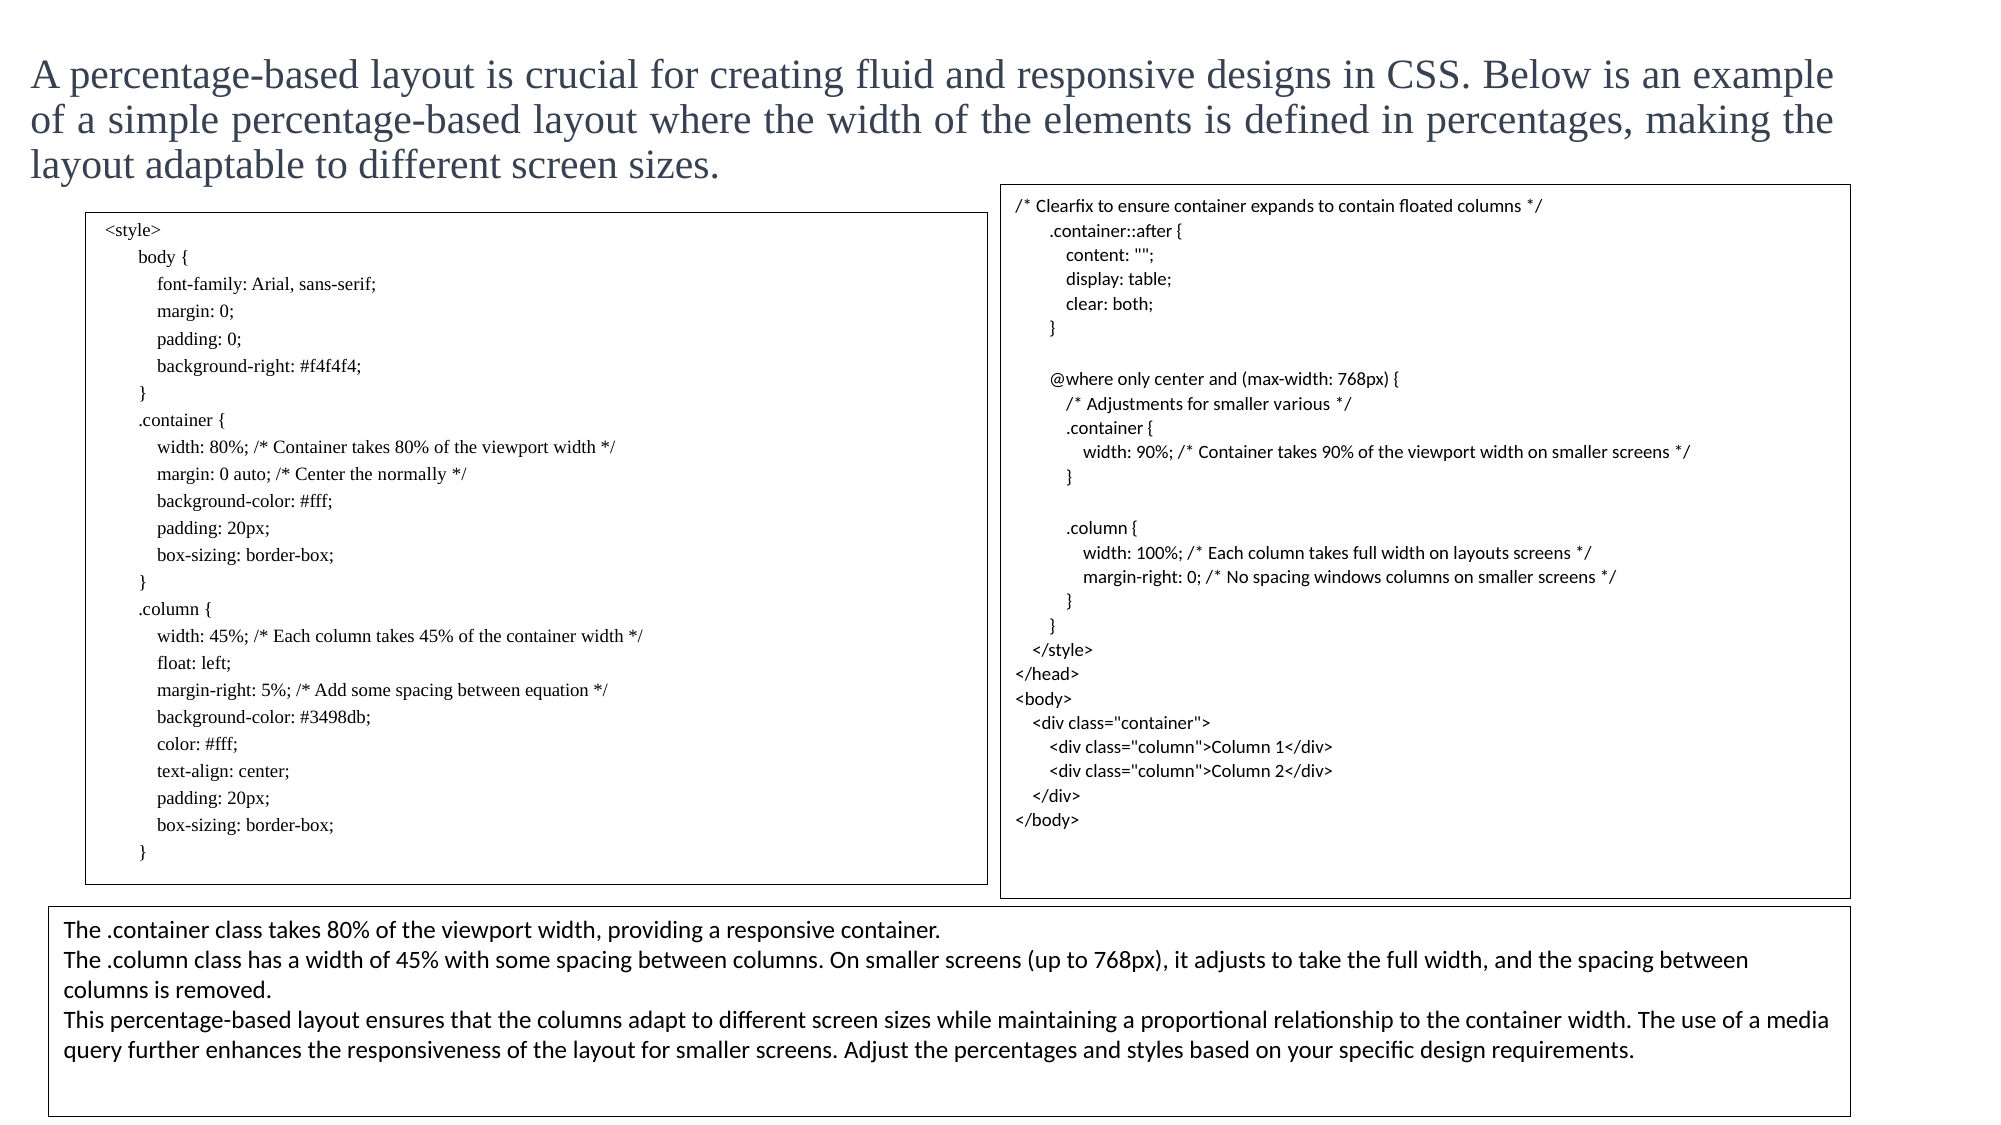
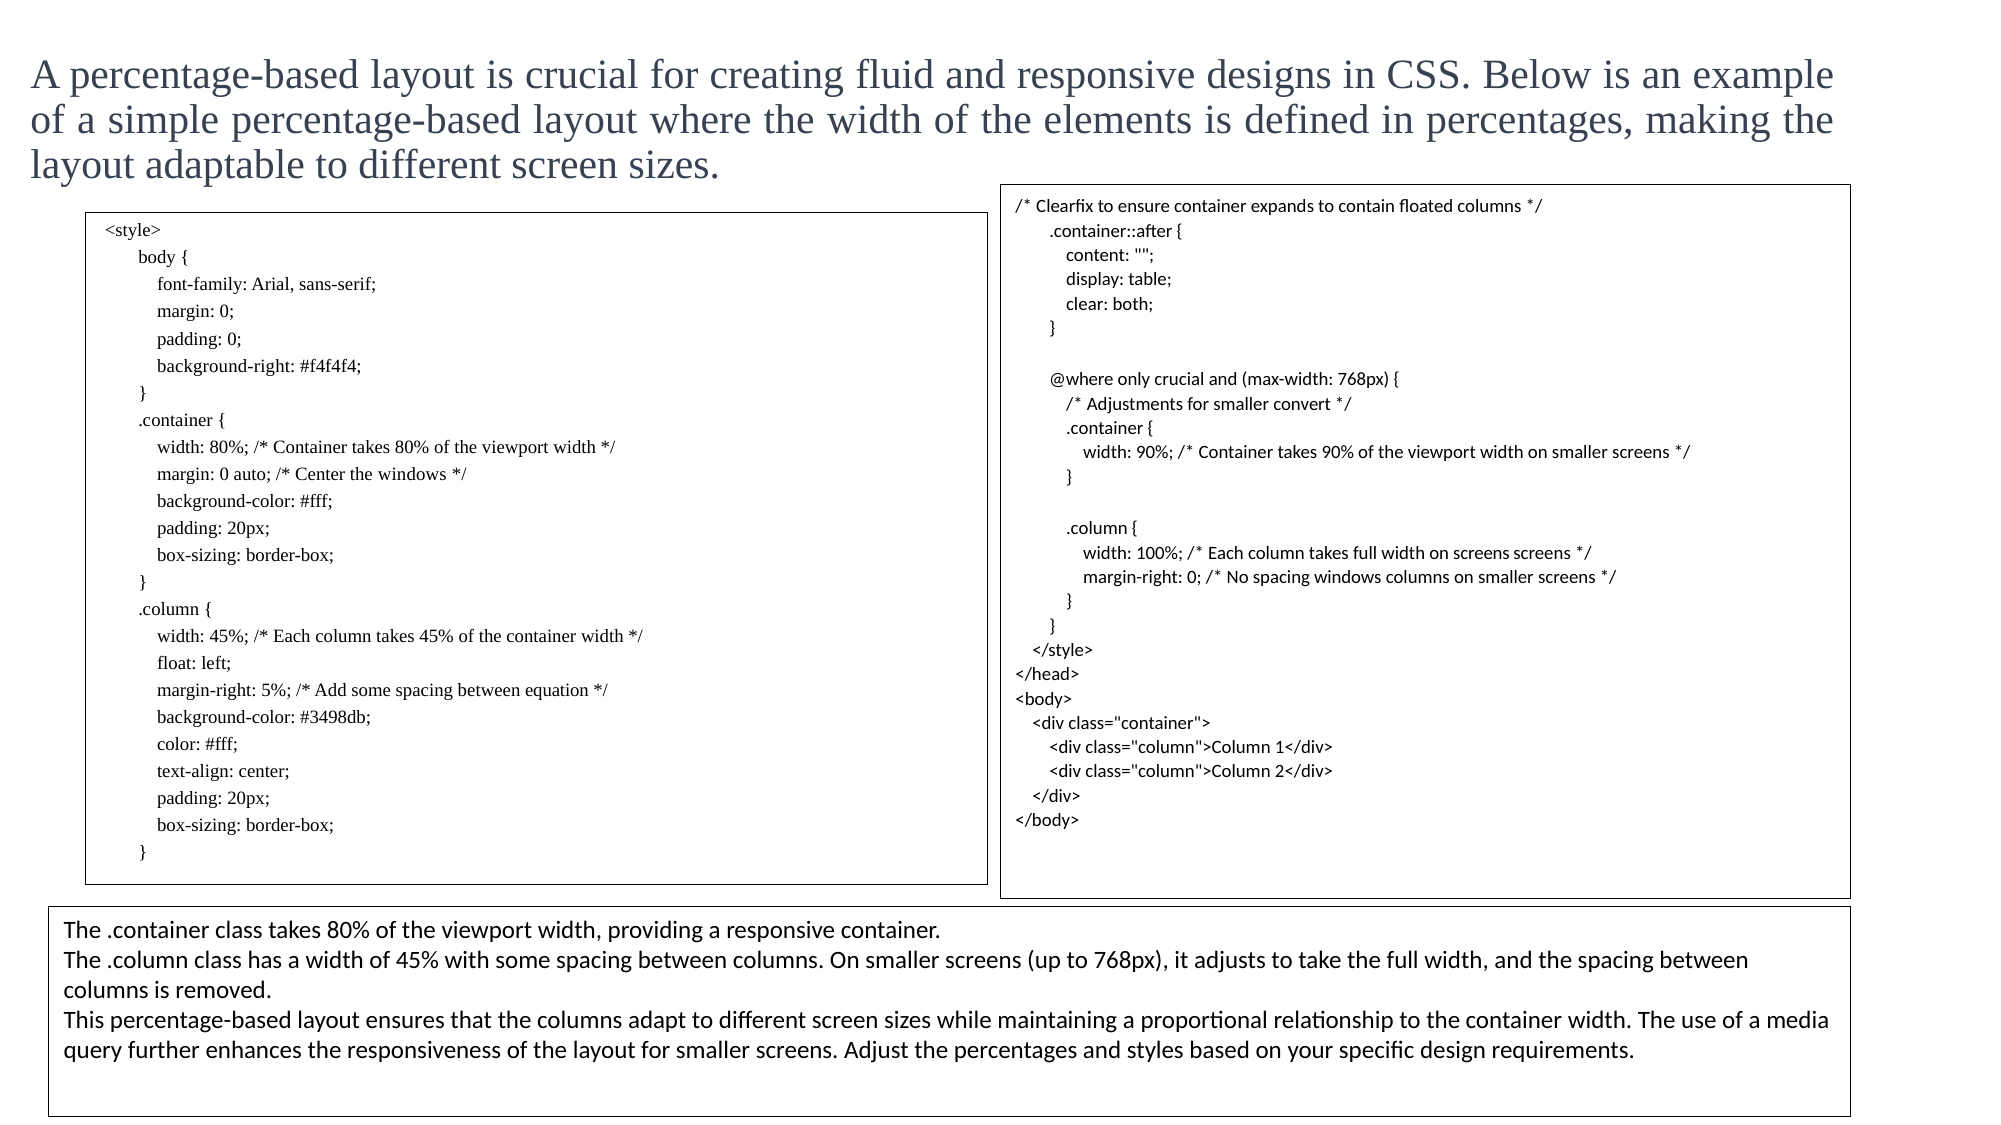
only center: center -> crucial
various: various -> convert
the normally: normally -> windows
on layouts: layouts -> screens
